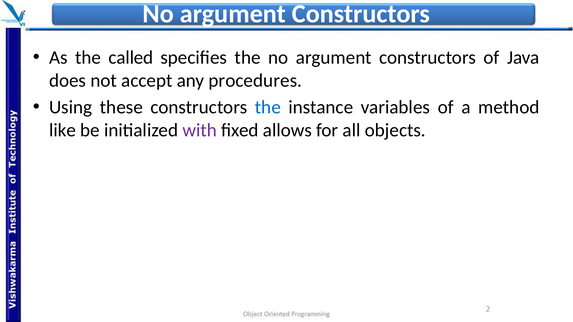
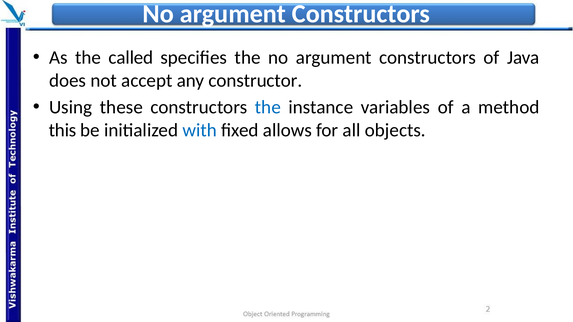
procedures: procedures -> constructor
like: like -> this
with colour: purple -> blue
